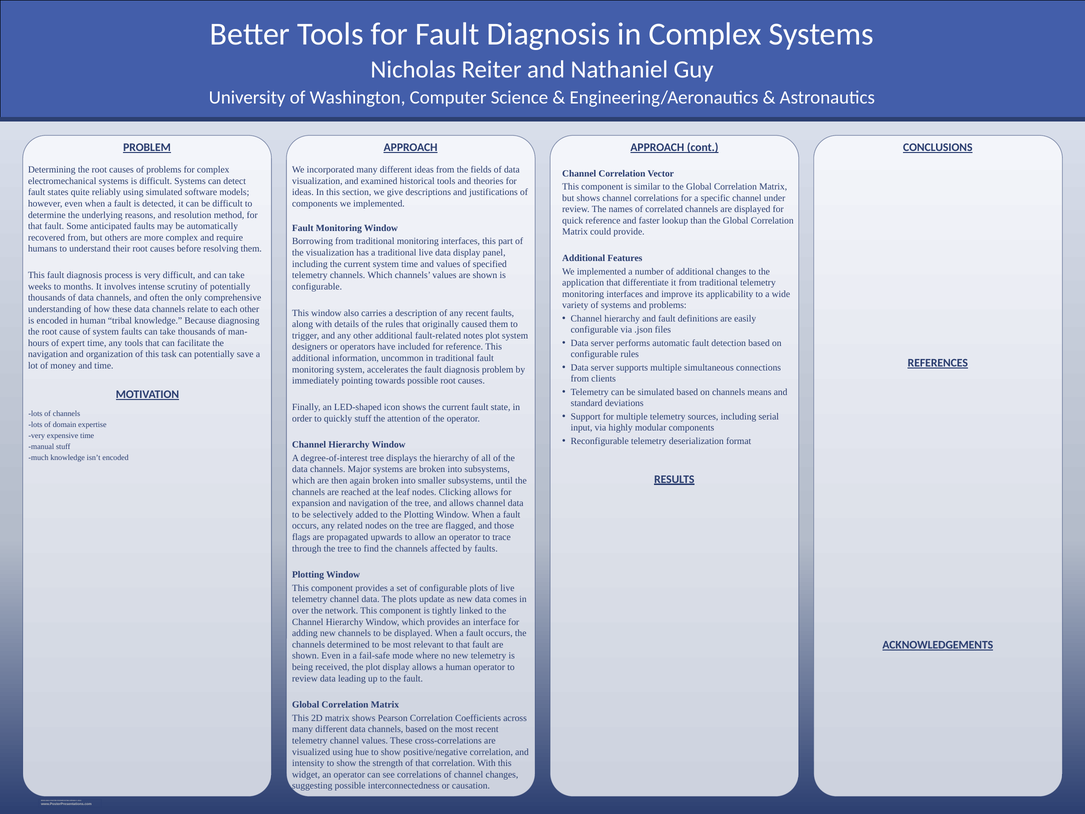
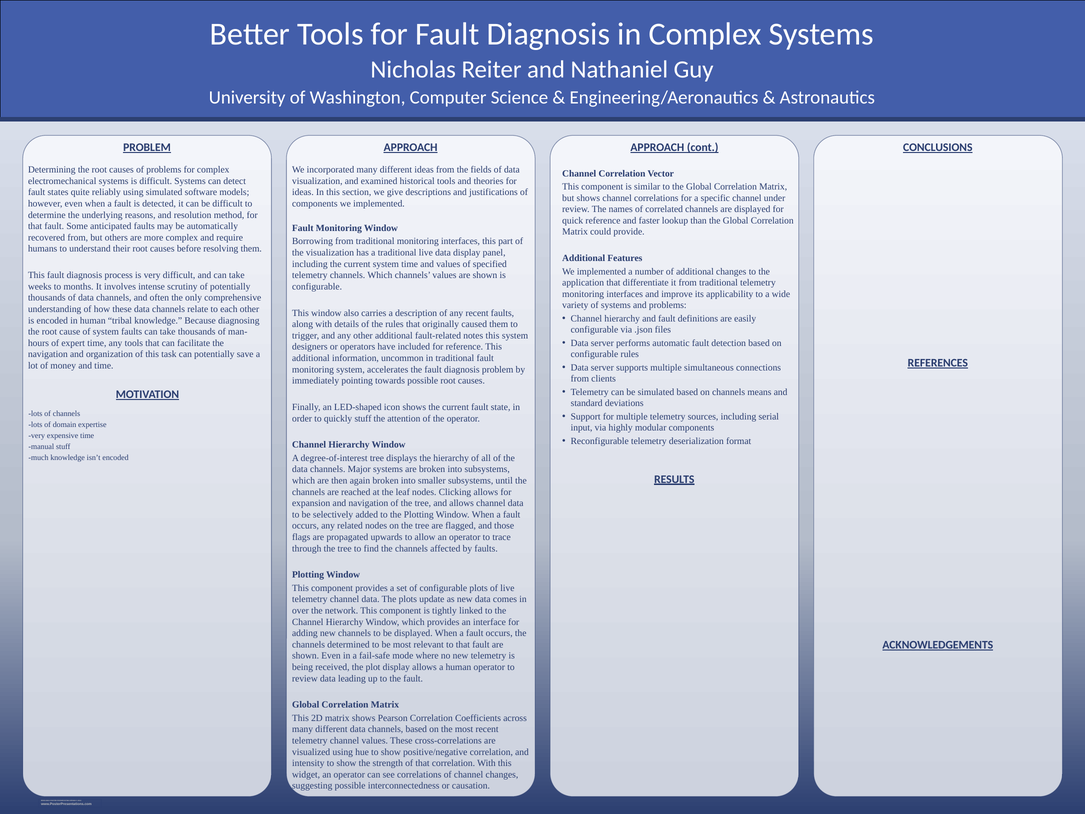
notes plot: plot -> this
